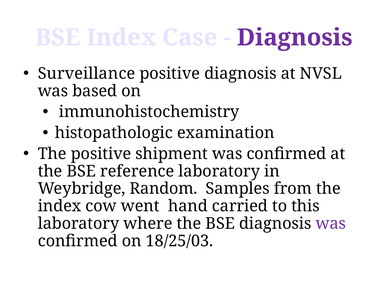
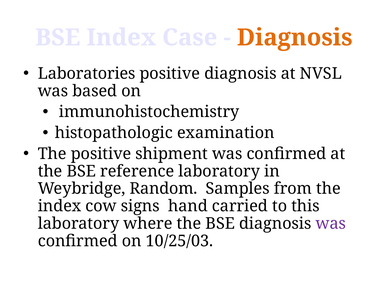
Diagnosis at (295, 38) colour: purple -> orange
Surveillance: Surveillance -> Laboratories
went: went -> signs
18/25/03: 18/25/03 -> 10/25/03
